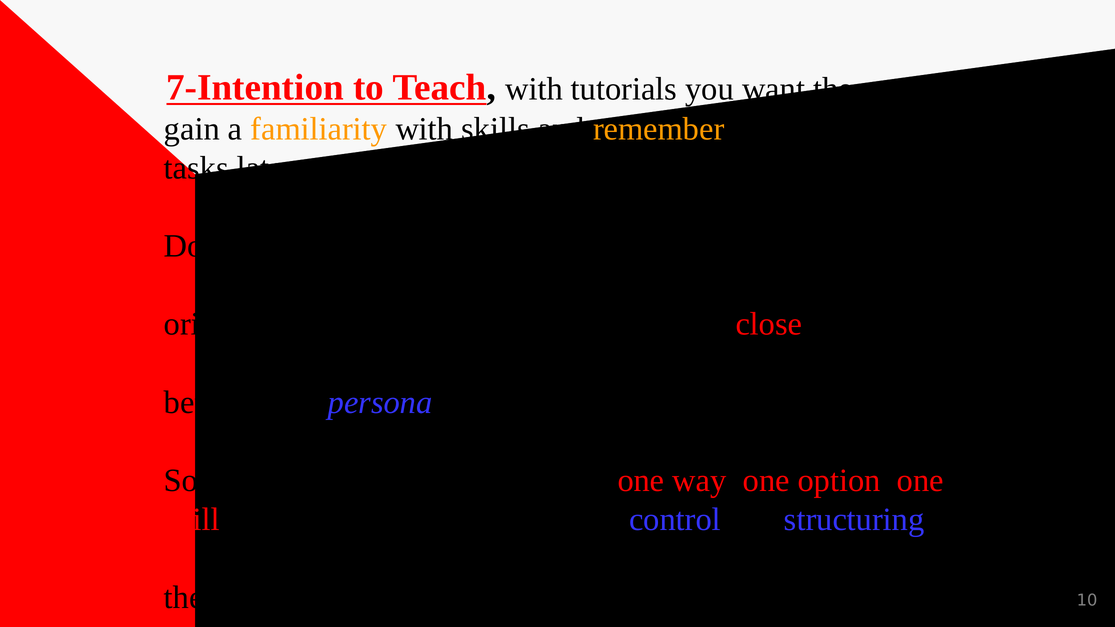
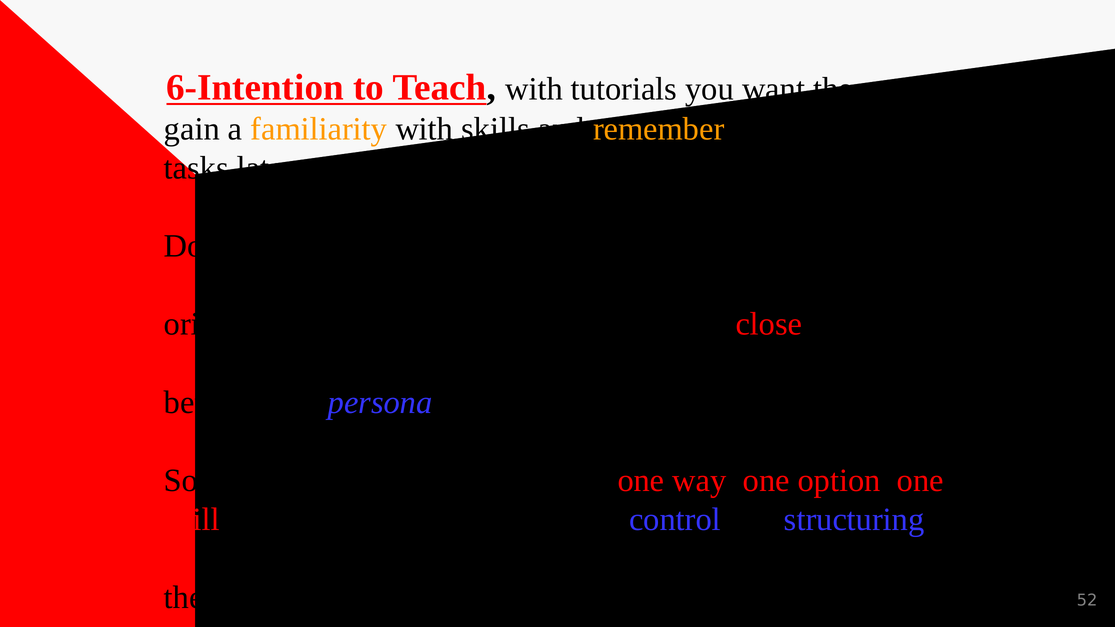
7-Intention: 7-Intention -> 6-Intention
10: 10 -> 52
